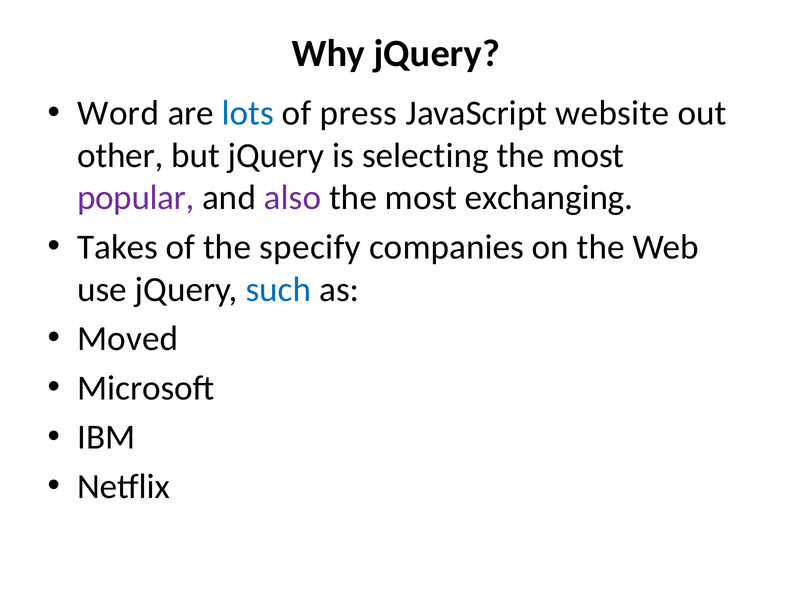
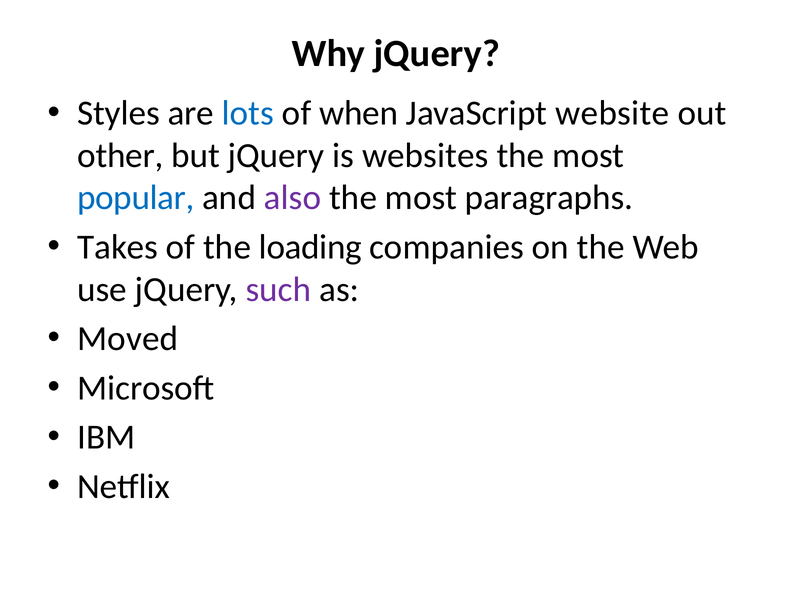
Word: Word -> Styles
press: press -> when
selecting: selecting -> websites
popular colour: purple -> blue
exchanging: exchanging -> paragraphs
specify: specify -> loading
such colour: blue -> purple
